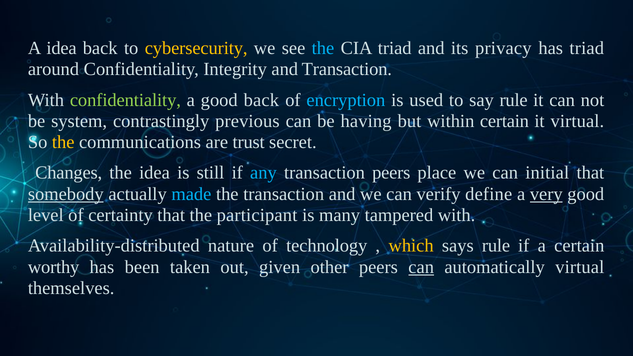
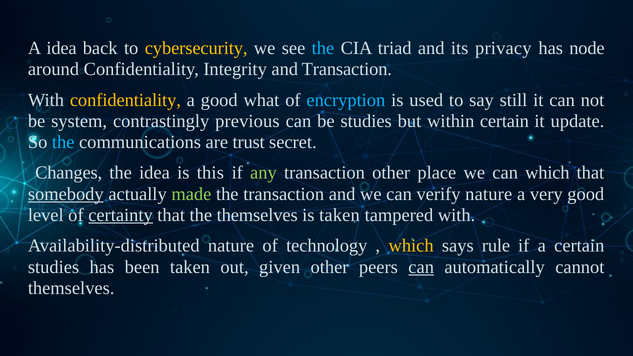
has triad: triad -> node
confidentiality at (125, 100) colour: light green -> yellow
good back: back -> what
say rule: rule -> still
be having: having -> studies
it virtual: virtual -> update
the at (63, 142) colour: yellow -> light blue
still: still -> this
any colour: light blue -> light green
transaction peers: peers -> other
can initial: initial -> which
made colour: light blue -> light green
verify define: define -> nature
very underline: present -> none
certainty underline: none -> present
the participant: participant -> themselves
is many: many -> taken
worthy at (54, 267): worthy -> studies
automatically virtual: virtual -> cannot
